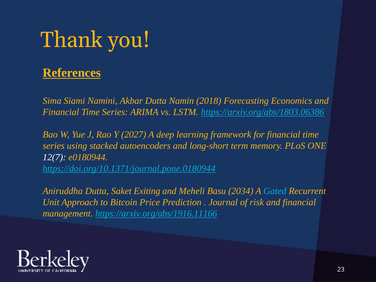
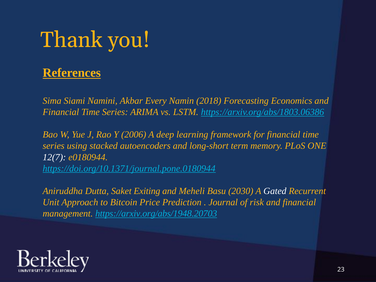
Akbar Dutta: Dutta -> Every
2027: 2027 -> 2006
2034: 2034 -> 2030
Gated colour: light blue -> white
https://arxiv.org/abs/1916.11166: https://arxiv.org/abs/1916.11166 -> https://arxiv.org/abs/1948.20703
